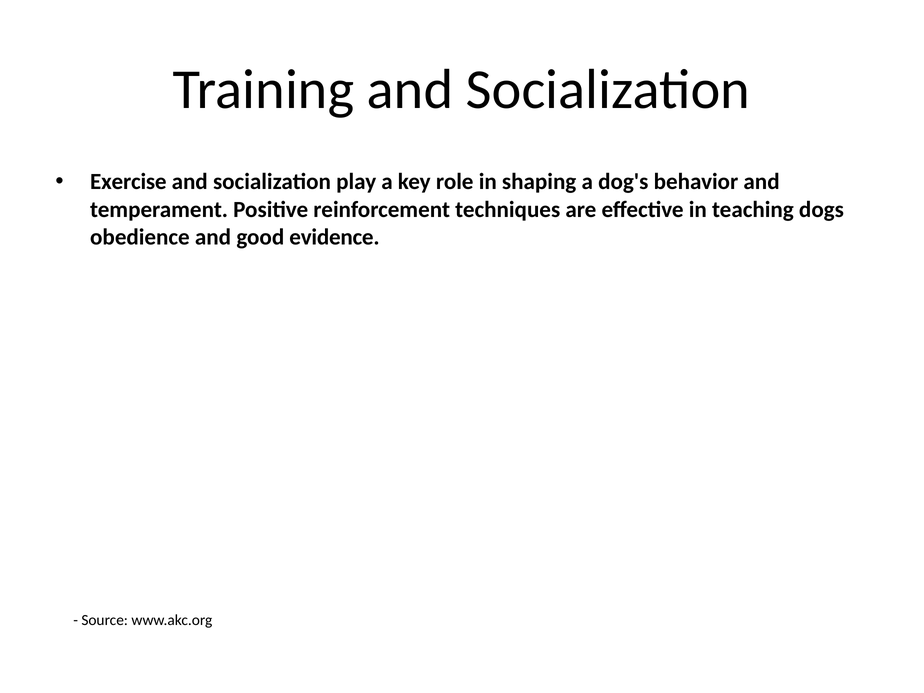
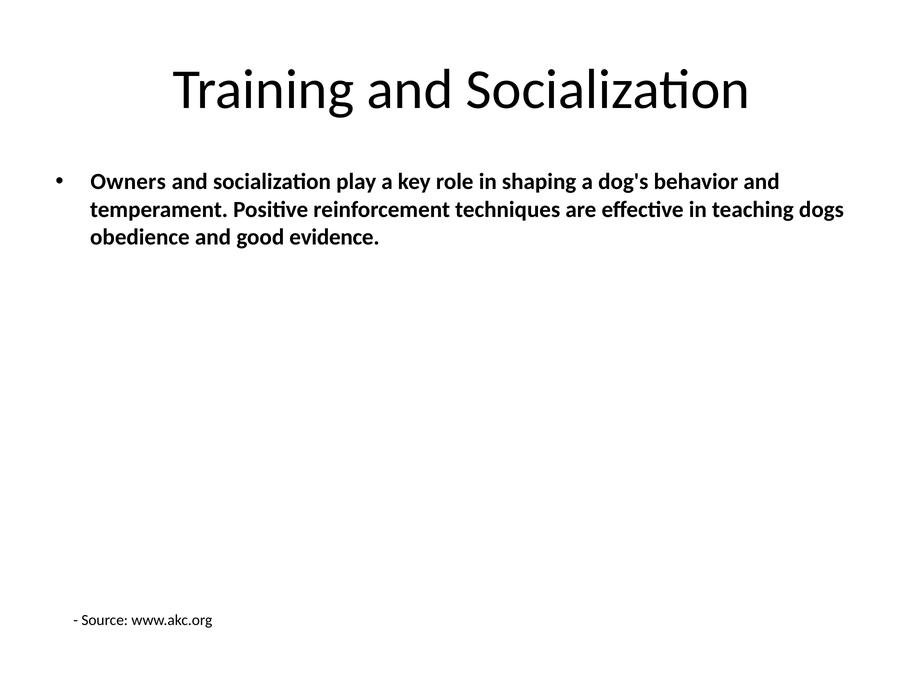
Exercise: Exercise -> Owners
